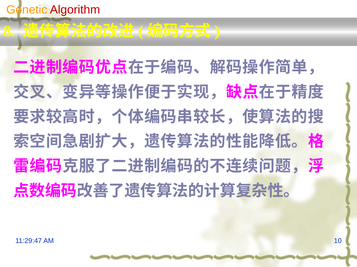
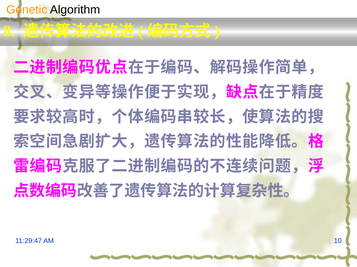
Algorithm colour: red -> black
